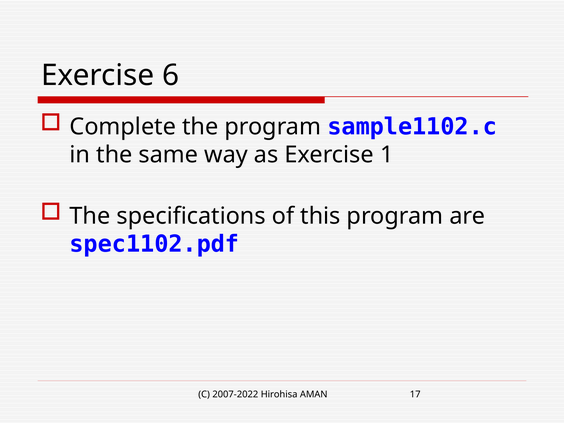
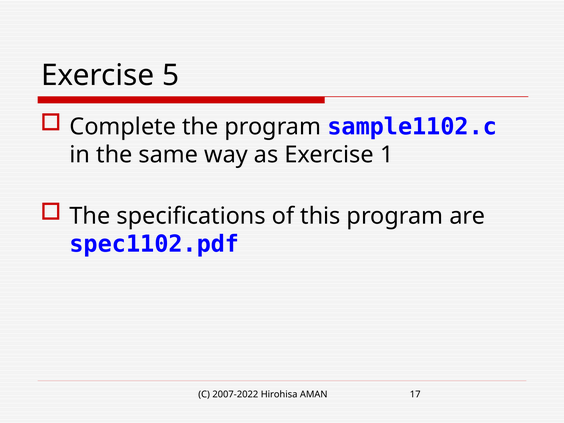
6: 6 -> 5
